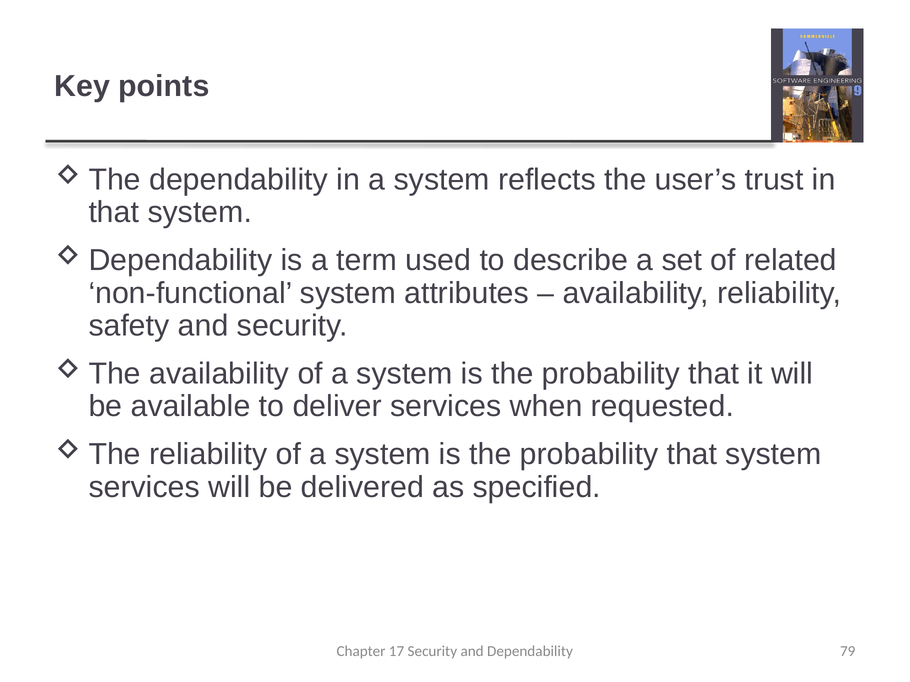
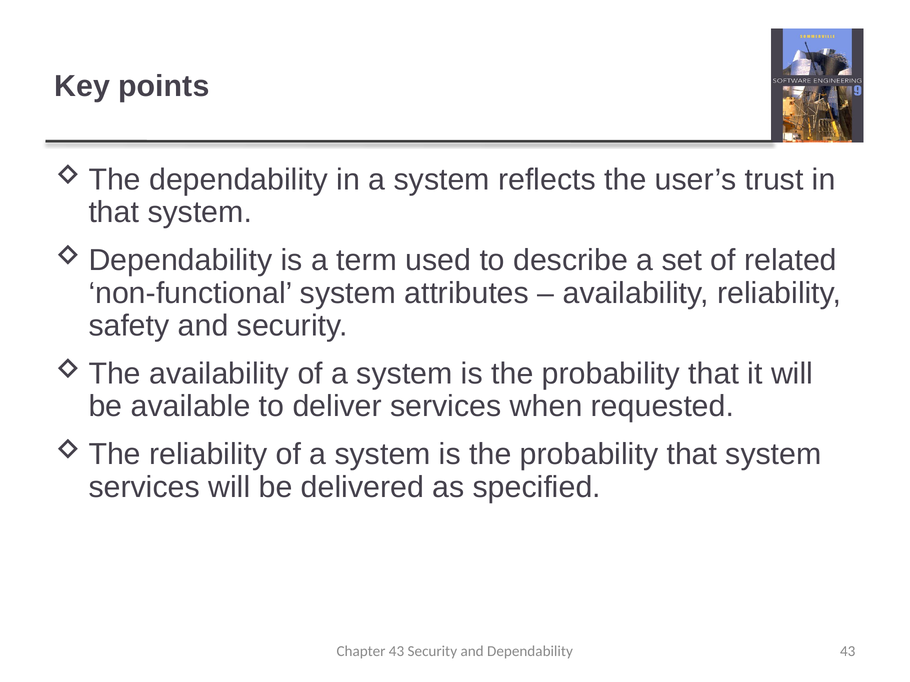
Chapter 17: 17 -> 43
Dependability 79: 79 -> 43
